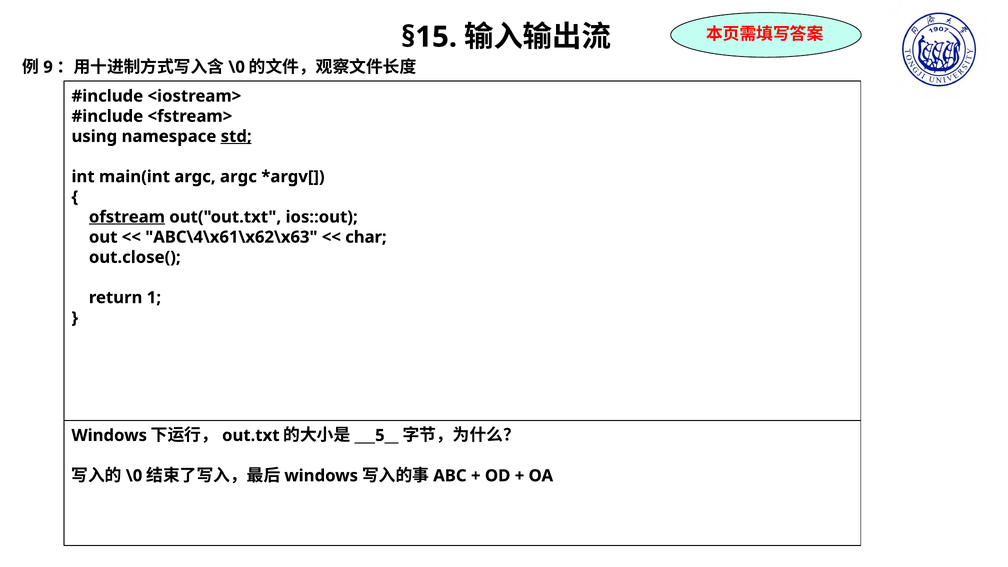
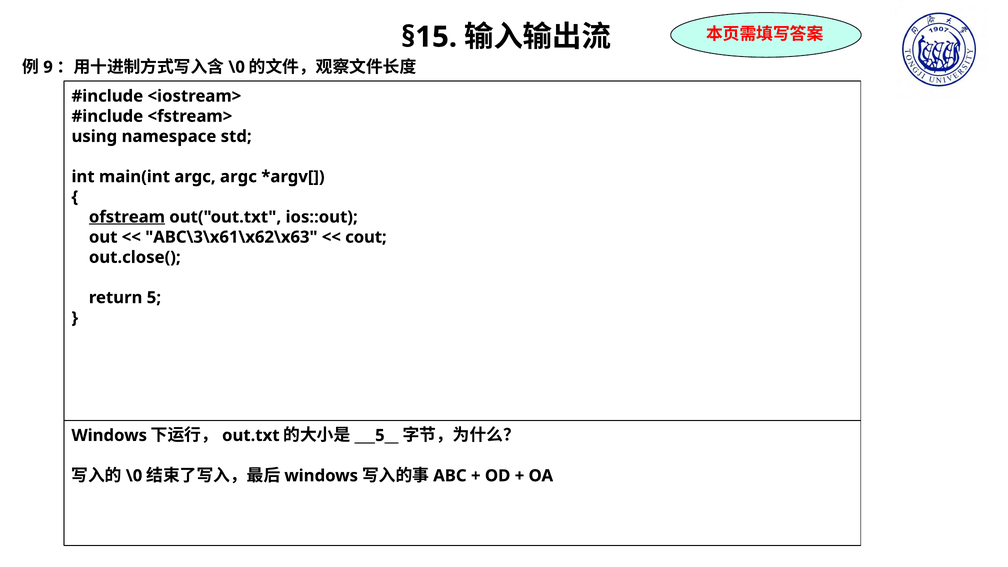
std underline: present -> none
ABC\4\x61\x62\x63: ABC\4\x61\x62\x63 -> ABC\3\x61\x62\x63
char: char -> cout
1: 1 -> 5
